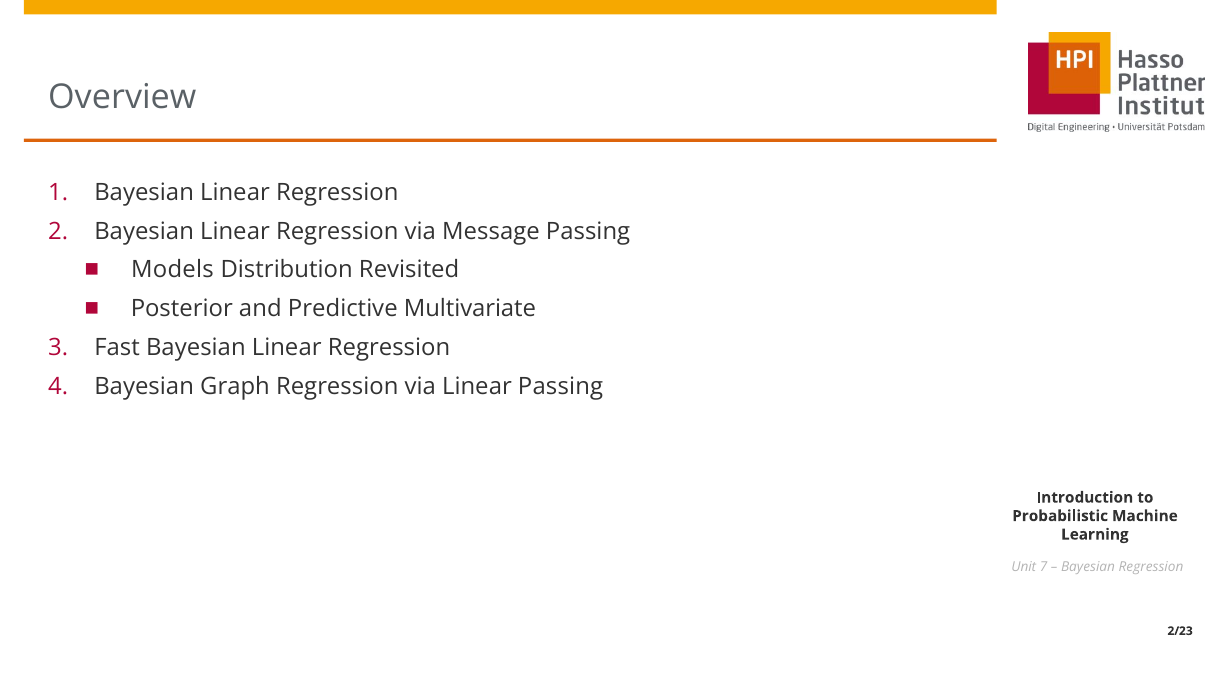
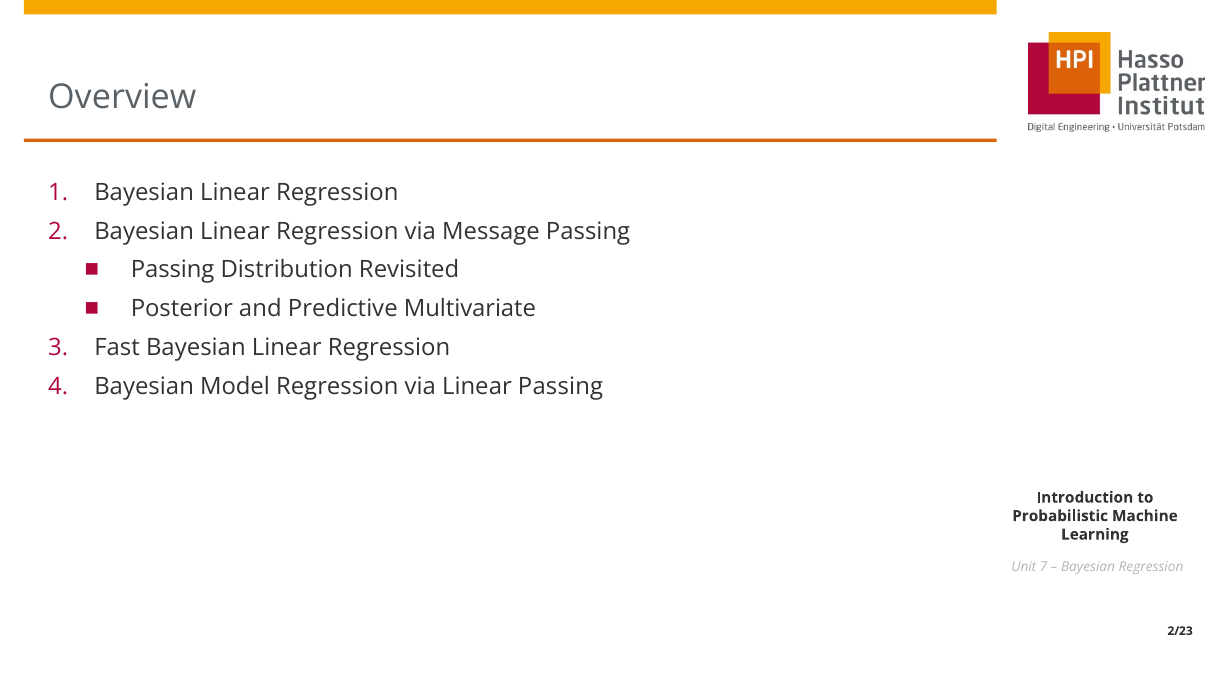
Models at (172, 270): Models -> Passing
Graph: Graph -> Model
